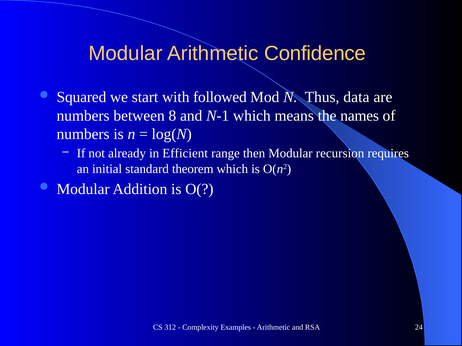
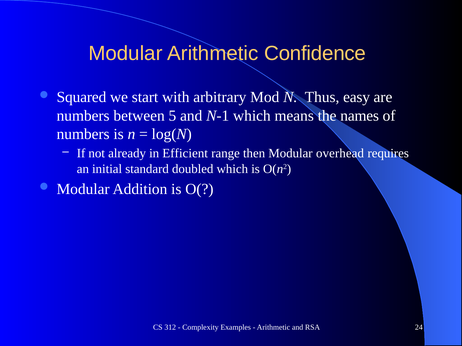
followed: followed -> arbitrary
data: data -> easy
8: 8 -> 5
recursion: recursion -> overhead
theorem: theorem -> doubled
